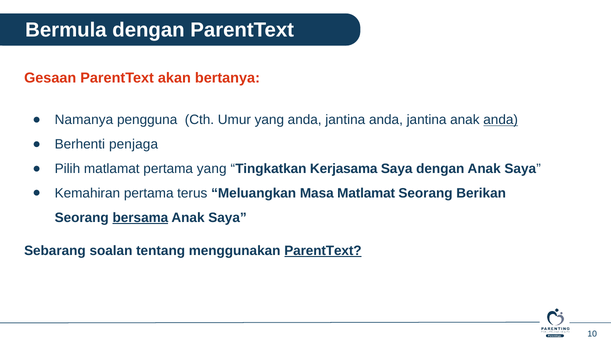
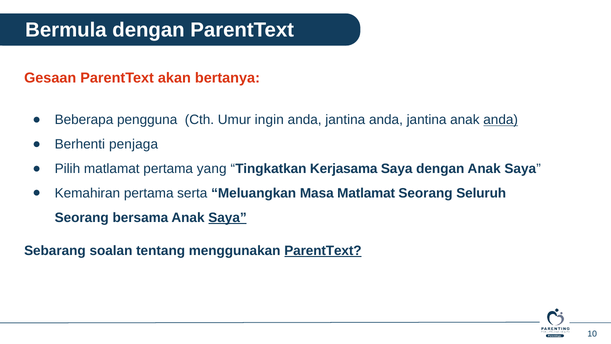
Namanya: Namanya -> Beberapa
Umur yang: yang -> ingin
terus: terus -> serta
Berikan: Berikan -> Seluruh
bersama underline: present -> none
Saya at (228, 218) underline: none -> present
